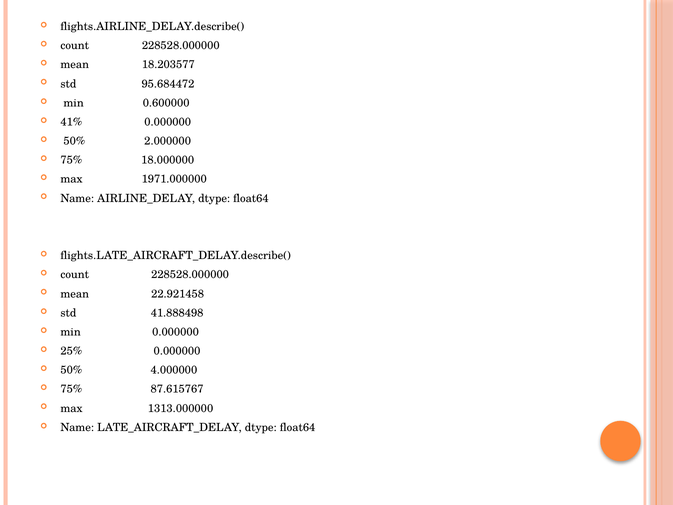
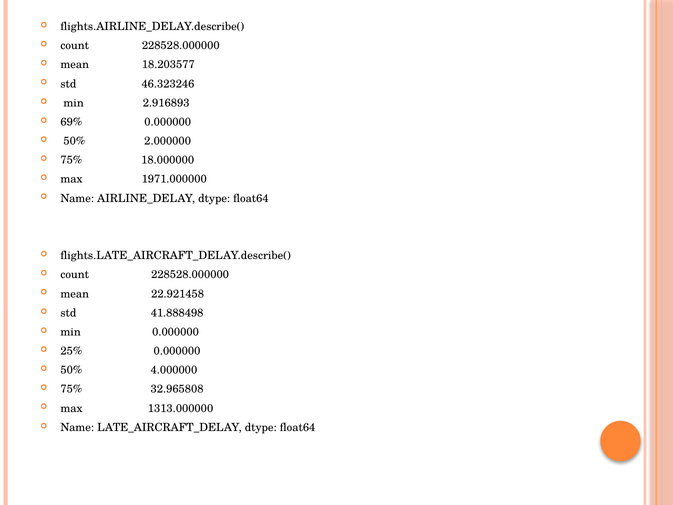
95.684472: 95.684472 -> 46.323246
0.600000: 0.600000 -> 2.916893
41%: 41% -> 69%
87.615767: 87.615767 -> 32.965808
